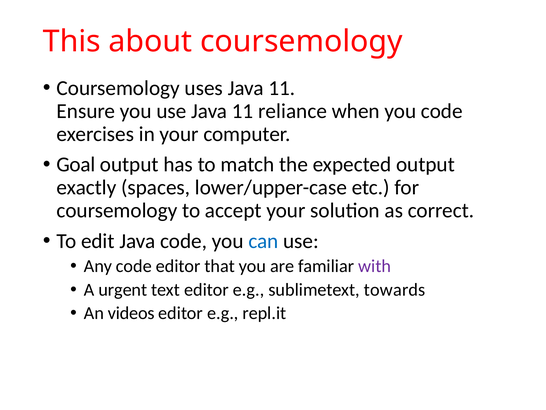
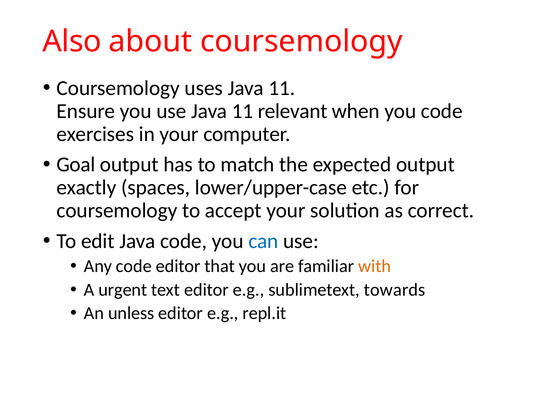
This: This -> Also
reliance: reliance -> relevant
with colour: purple -> orange
videos: videos -> unless
